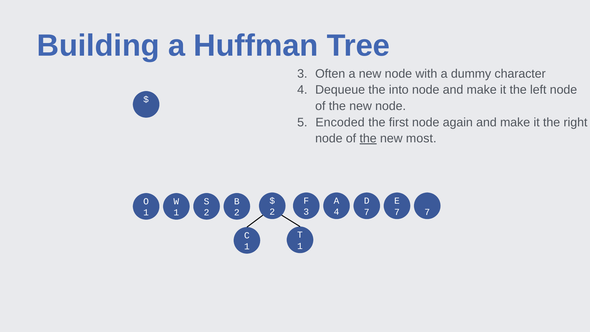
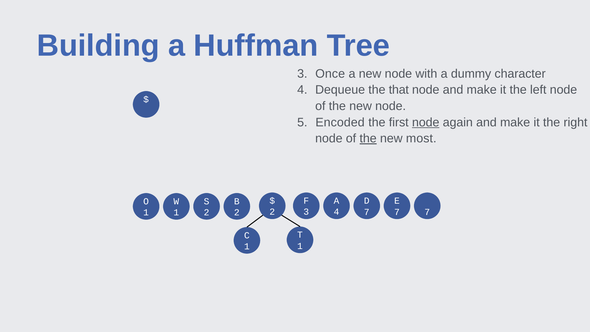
Often: Often -> Once
into: into -> that
node at (426, 122) underline: none -> present
